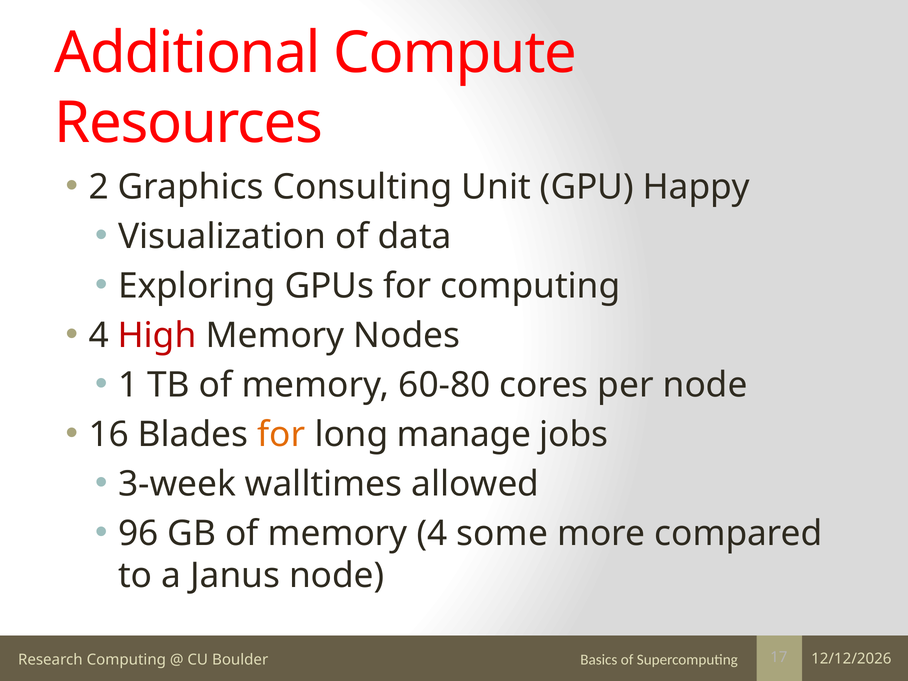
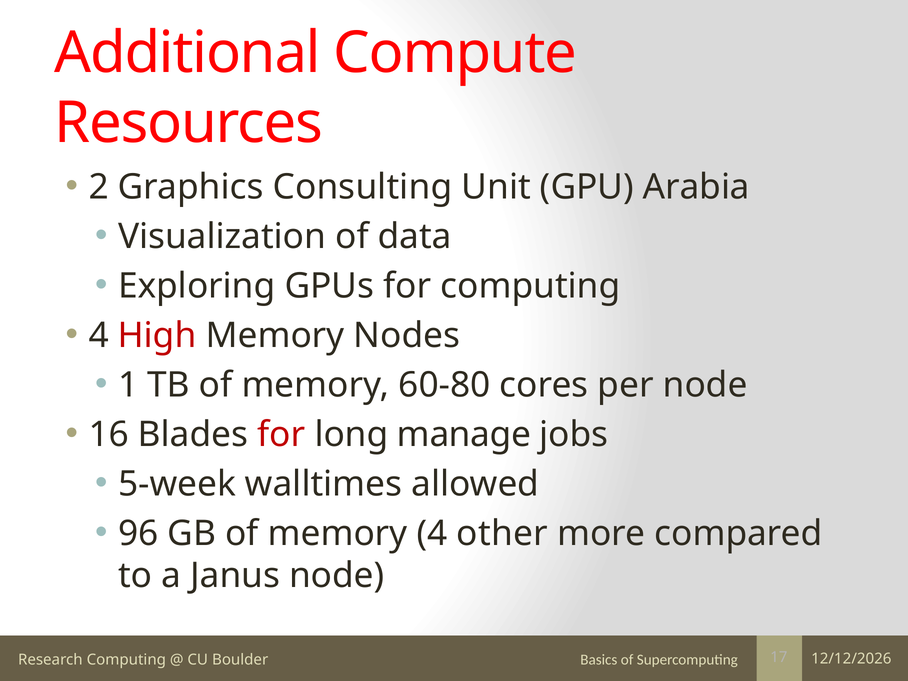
Happy: Happy -> Arabia
for at (281, 434) colour: orange -> red
3-week: 3-week -> 5-week
some: some -> other
